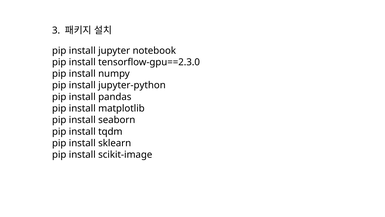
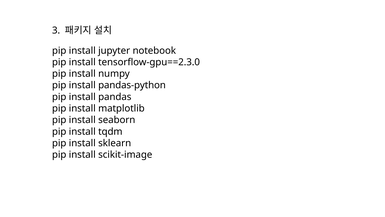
jupyter-python: jupyter-python -> pandas-python
